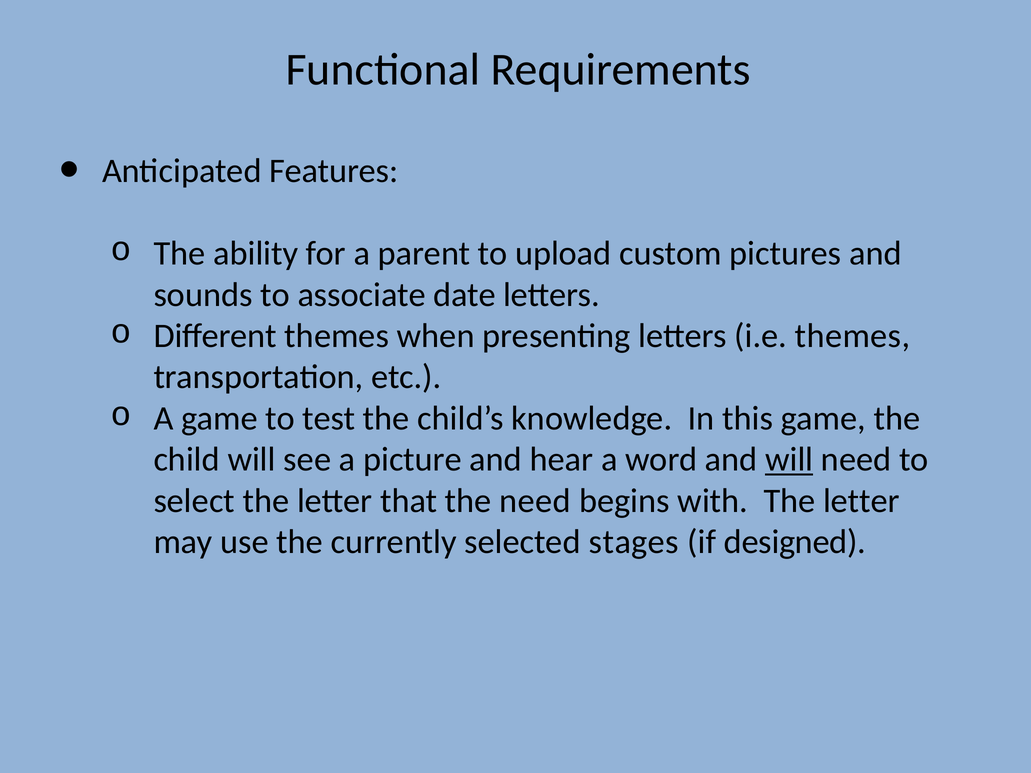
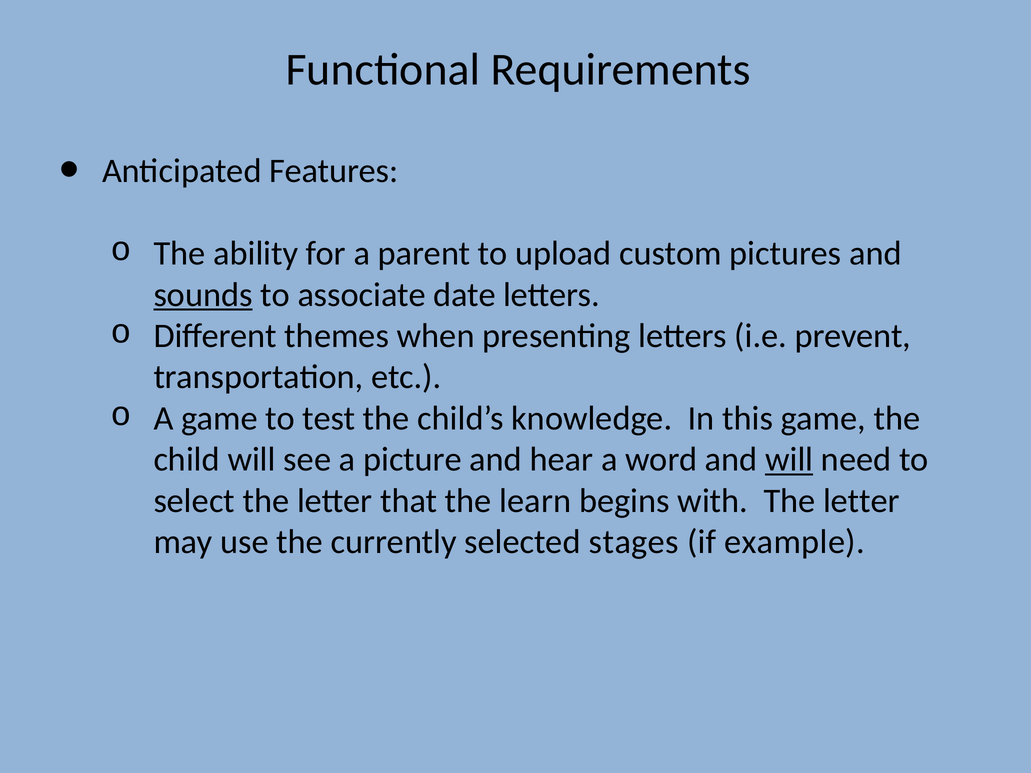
sounds underline: none -> present
i.e themes: themes -> prevent
the need: need -> learn
designed: designed -> example
